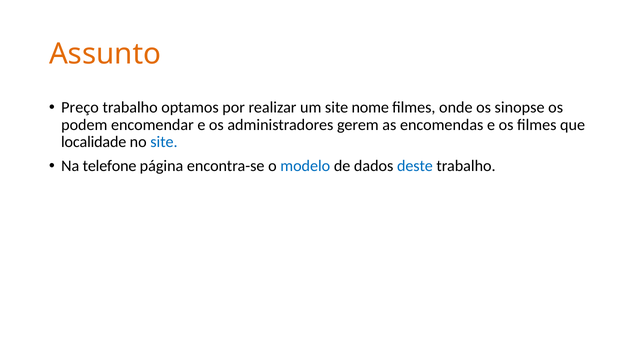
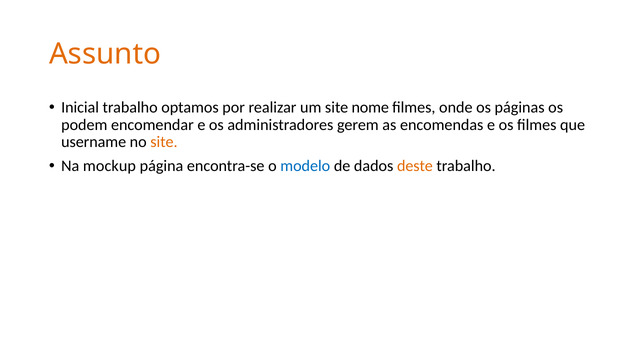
Preço: Preço -> Inicial
sinopse: sinopse -> páginas
localidade: localidade -> username
site at (164, 142) colour: blue -> orange
telefone: telefone -> mockup
deste colour: blue -> orange
